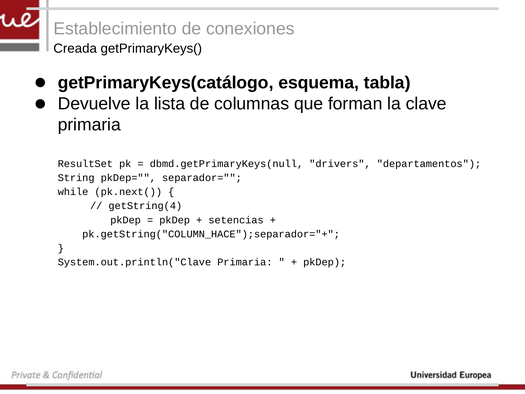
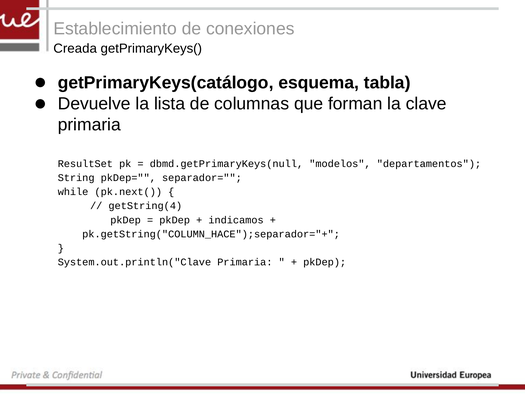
drivers: drivers -> modelos
setencias: setencias -> indicamos
